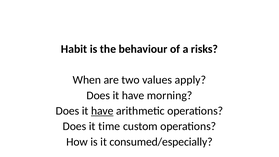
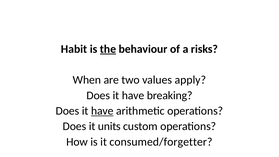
the underline: none -> present
morning: morning -> breaking
time: time -> units
consumed/especially: consumed/especially -> consumed/forgetter
